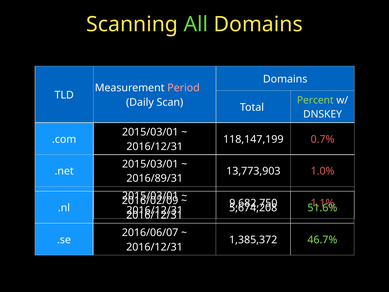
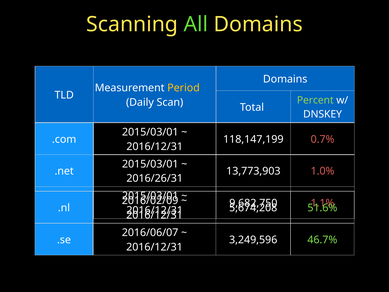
Period colour: pink -> yellow
2016/89/31: 2016/89/31 -> 2016/26/31
1,385,372: 1,385,372 -> 3,249,596
